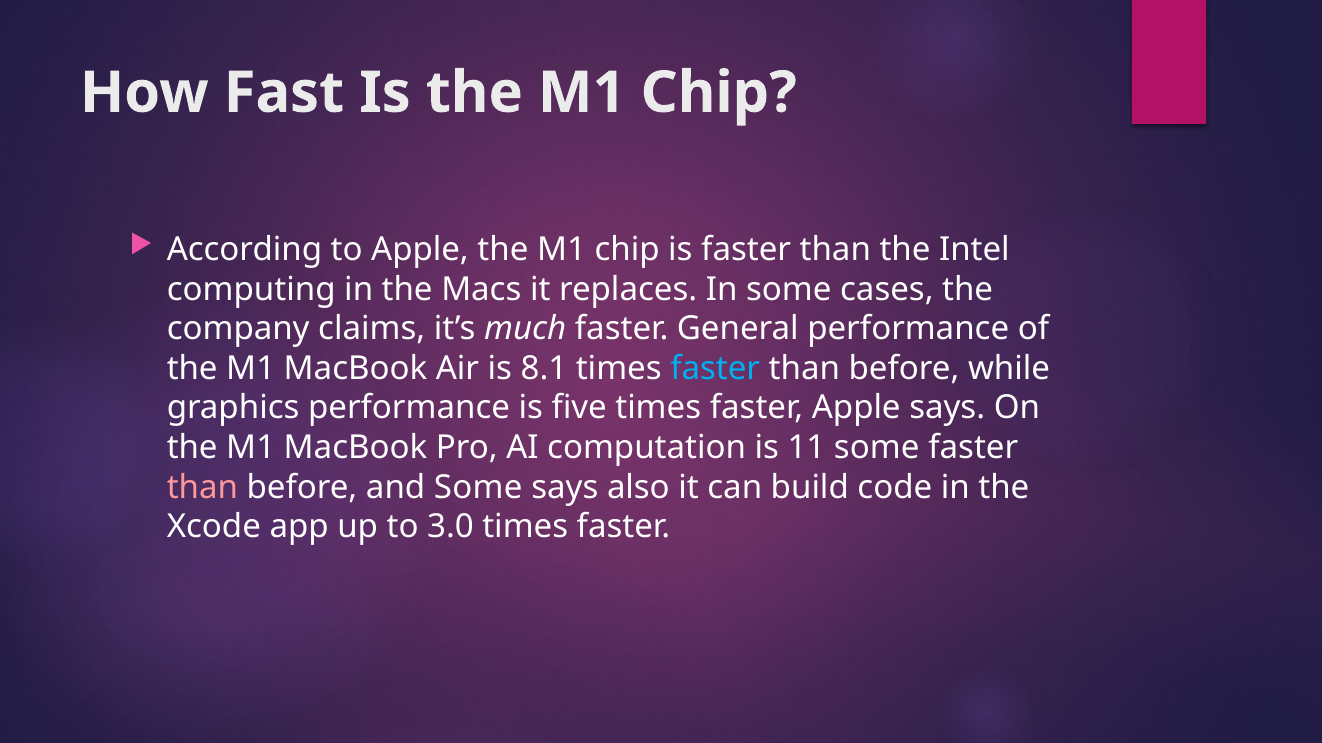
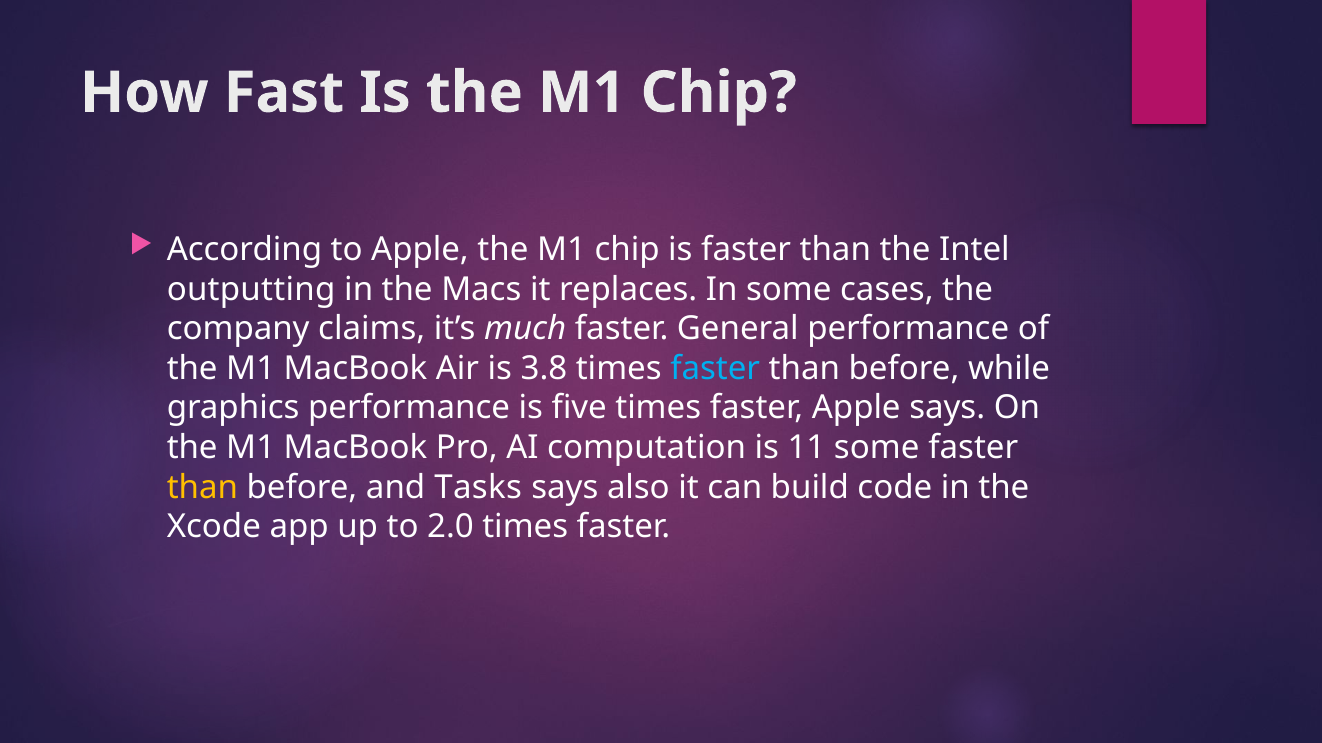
computing: computing -> outputting
8.1: 8.1 -> 3.8
than at (202, 488) colour: pink -> yellow
and Some: Some -> Tasks
3.0: 3.0 -> 2.0
